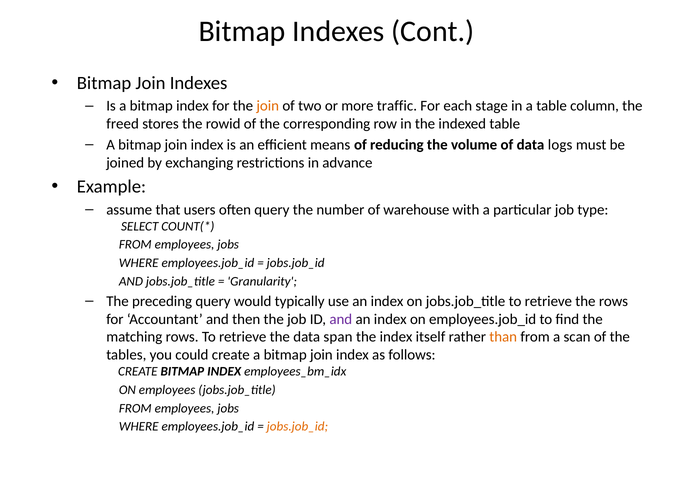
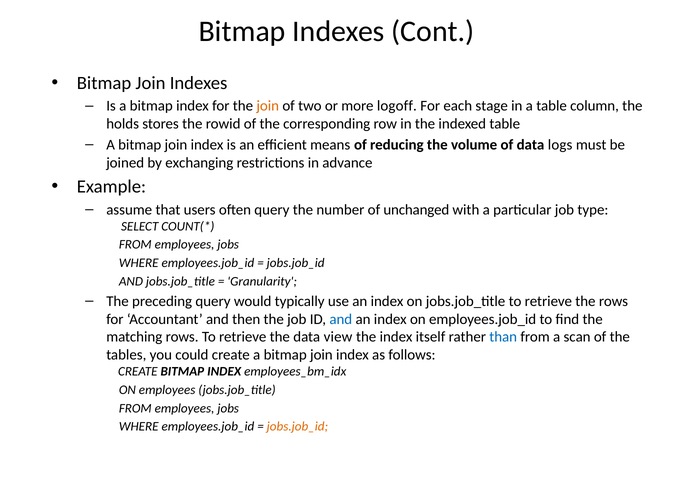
traffic: traffic -> logoff
freed: freed -> holds
warehouse: warehouse -> unchanged
and at (341, 320) colour: purple -> blue
span: span -> view
than colour: orange -> blue
